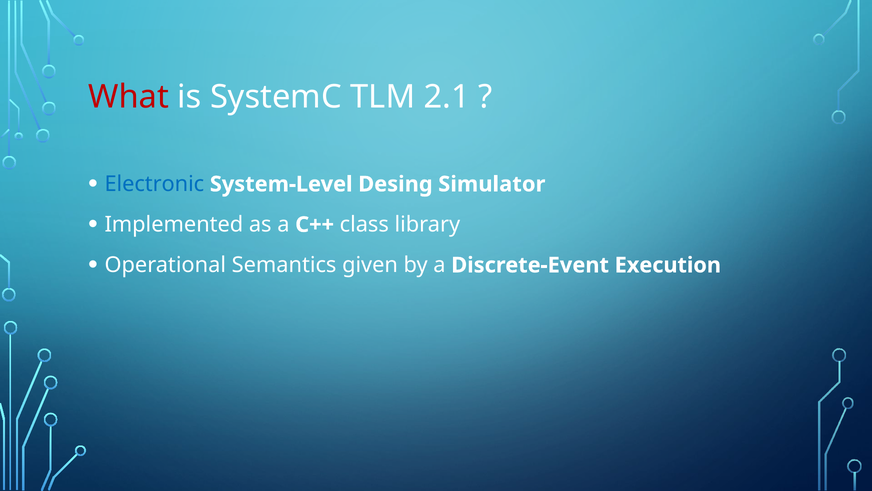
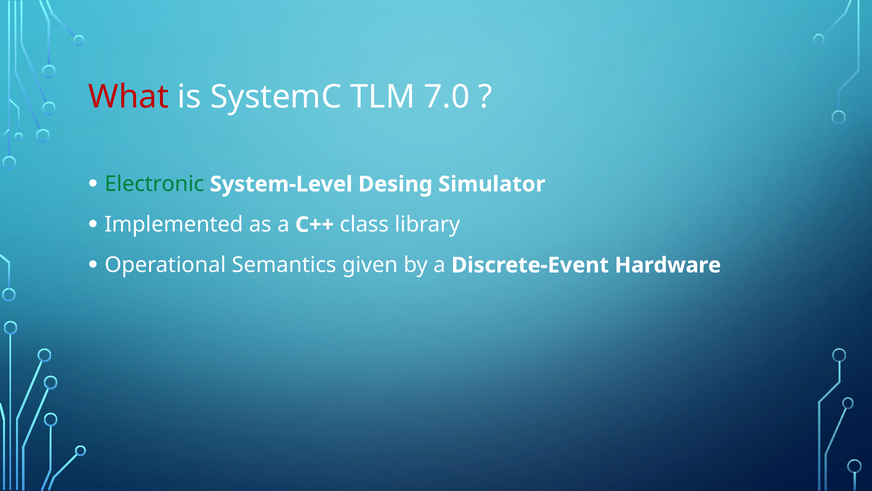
2.1: 2.1 -> 7.0
Electronic colour: blue -> green
Execution: Execution -> Hardware
